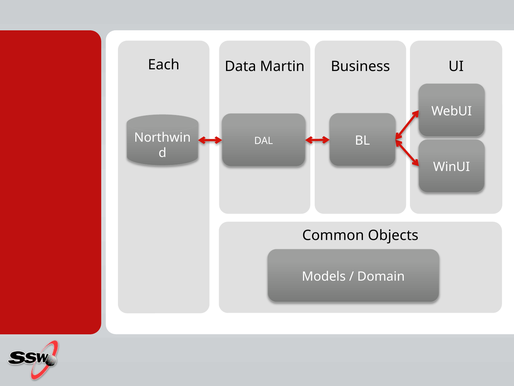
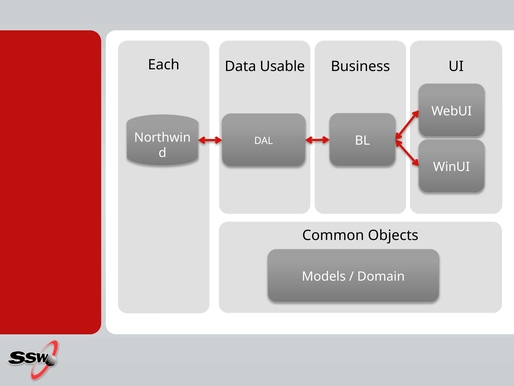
Martin: Martin -> Usable
